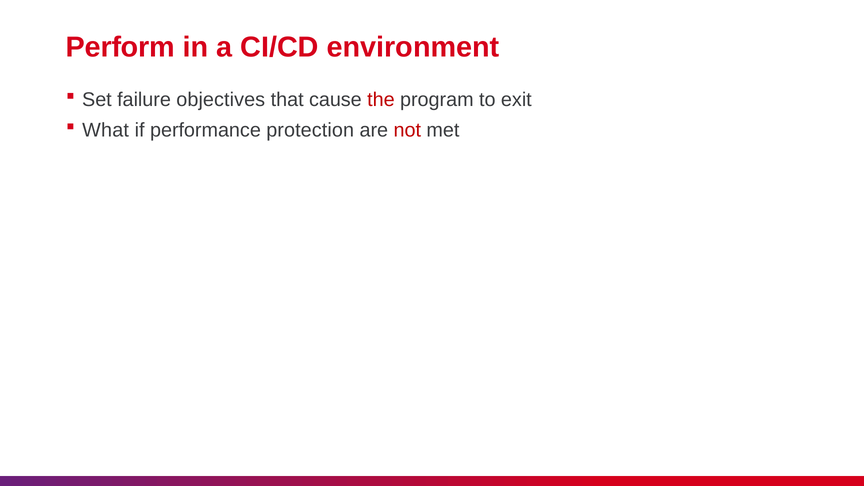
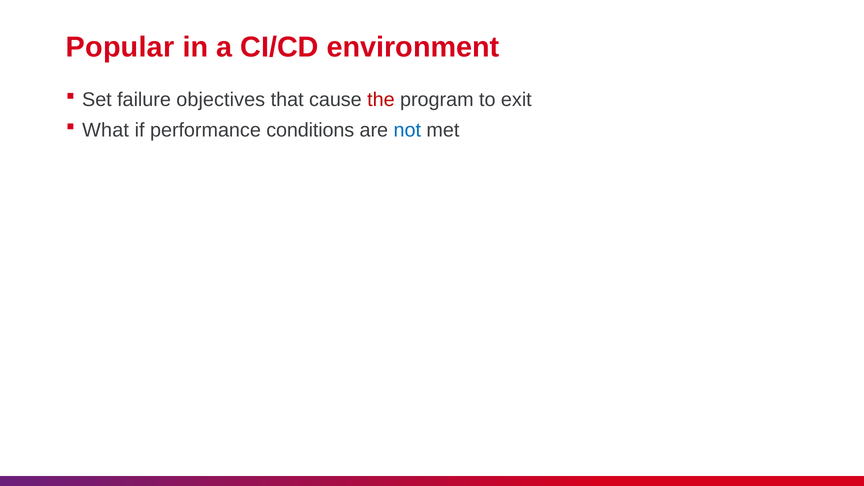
Perform: Perform -> Popular
protection: protection -> conditions
not colour: red -> blue
